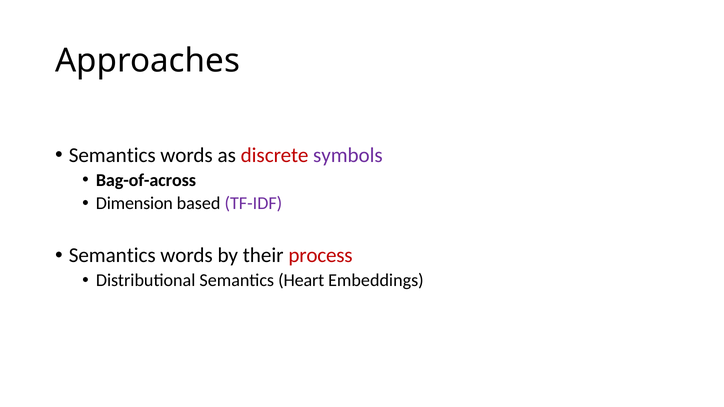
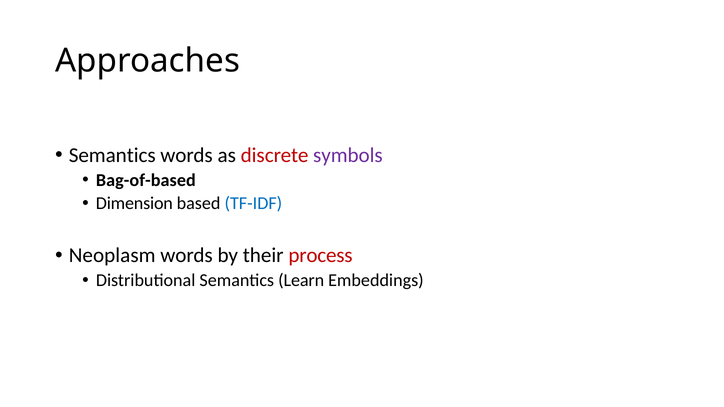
Bag-of-across: Bag-of-across -> Bag-of-based
TF-IDF colour: purple -> blue
Semantics at (112, 256): Semantics -> Neoplasm
Heart: Heart -> Learn
